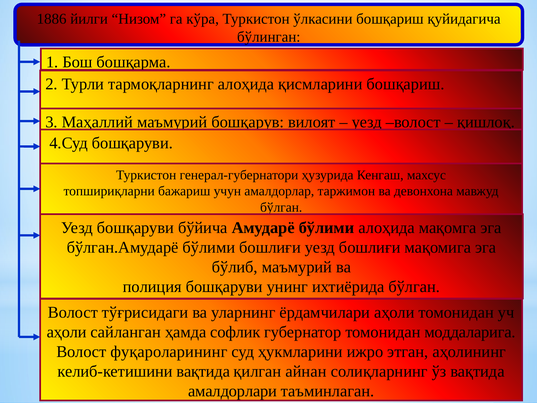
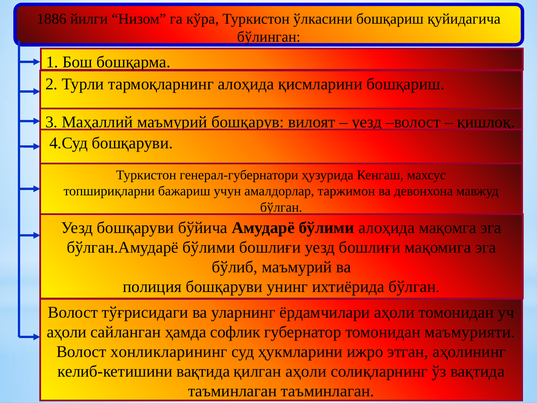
моддаларига: моддаларига -> маъмурияти
фуқароларининг: фуқароларининг -> хонликларининг
қилган айнан: айнан -> аҳоли
амалдорлари at (233, 391): амалдорлари -> таъминлаган
